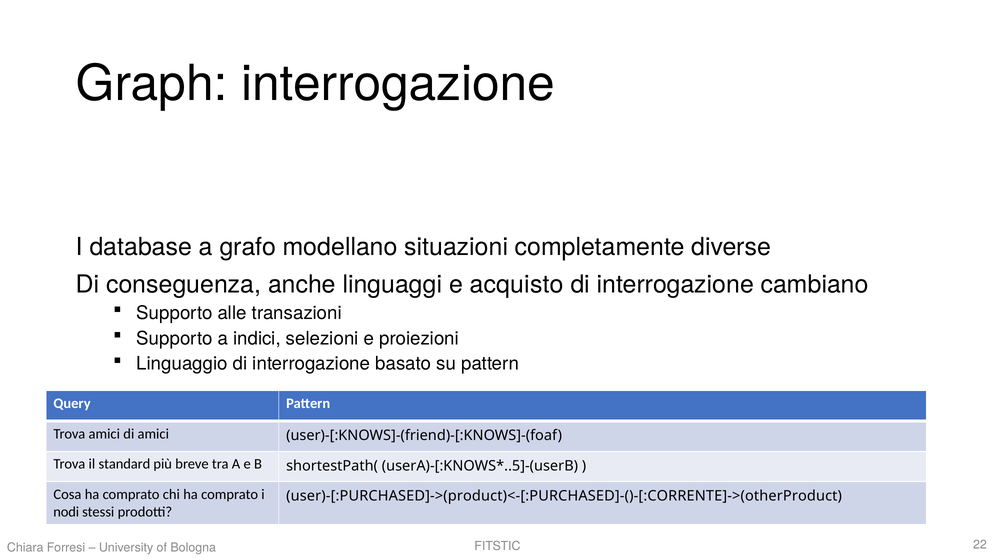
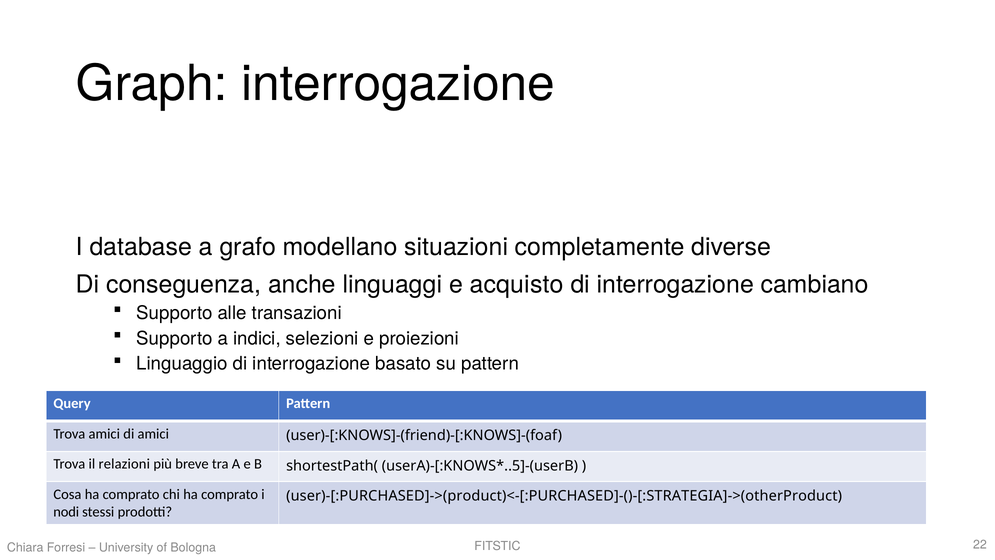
standard: standard -> relazioni
user)-[:PURCHASED]->(product)<-[:PURCHASED]-()-[:CORRENTE]->(otherProduct: user)-[:PURCHASED]->(product)<-[:PURCHASED]-()-[:CORRENTE]->(otherProduct -> user)-[:PURCHASED]->(product)<-[:PURCHASED]-()-[:STRATEGIA]->(otherProduct
